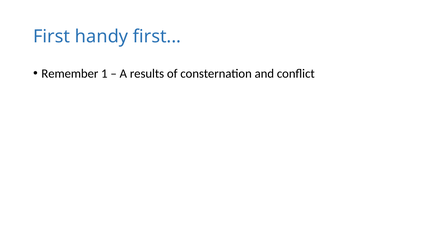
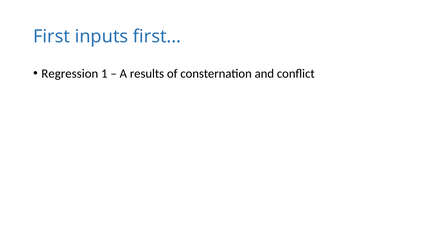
handy: handy -> inputs
Remember: Remember -> Regression
